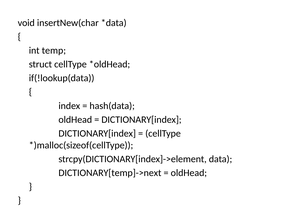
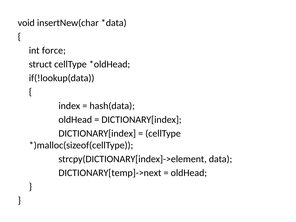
temp: temp -> force
